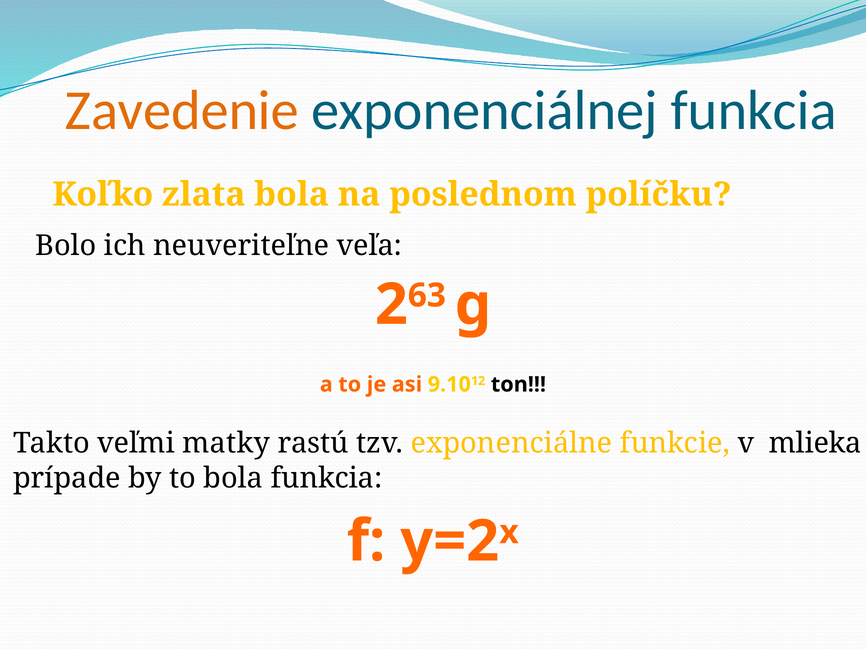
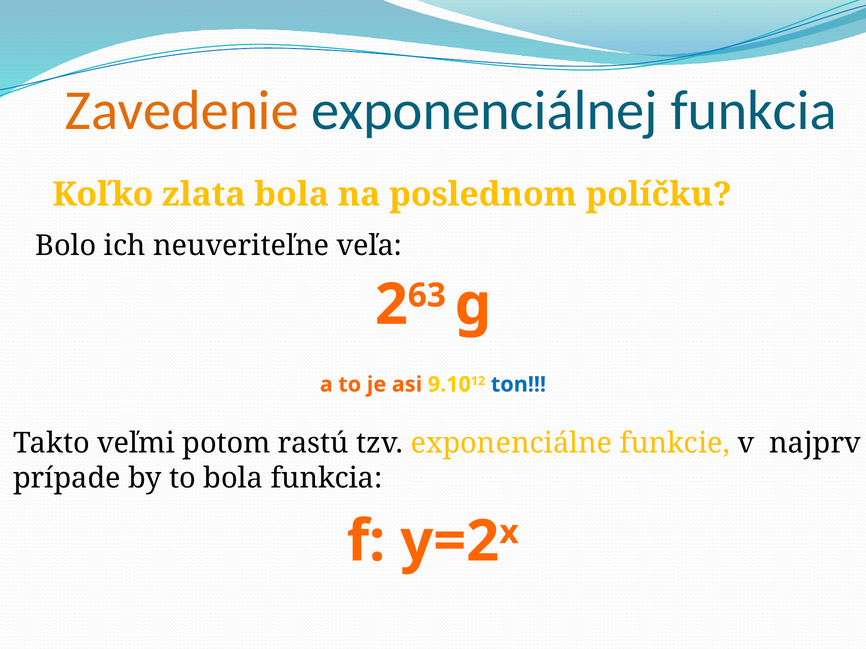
ton colour: black -> blue
matky: matky -> potom
mlieka: mlieka -> najprv
